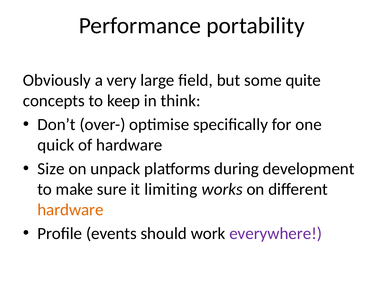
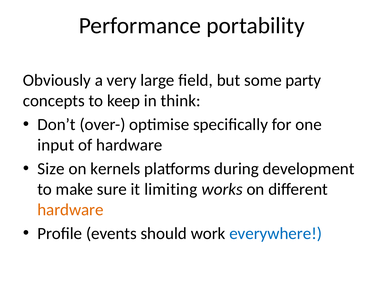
quite: quite -> party
quick: quick -> input
unpack: unpack -> kernels
everywhere colour: purple -> blue
